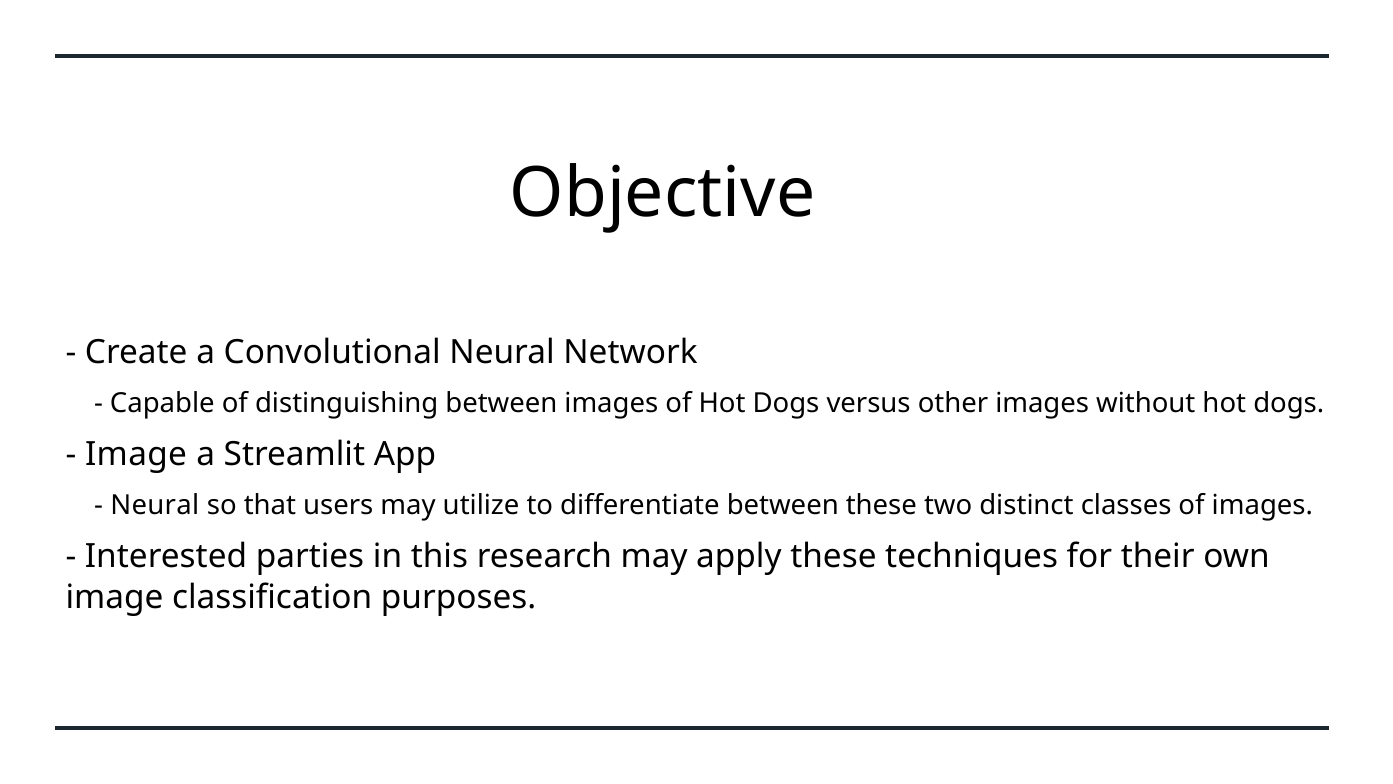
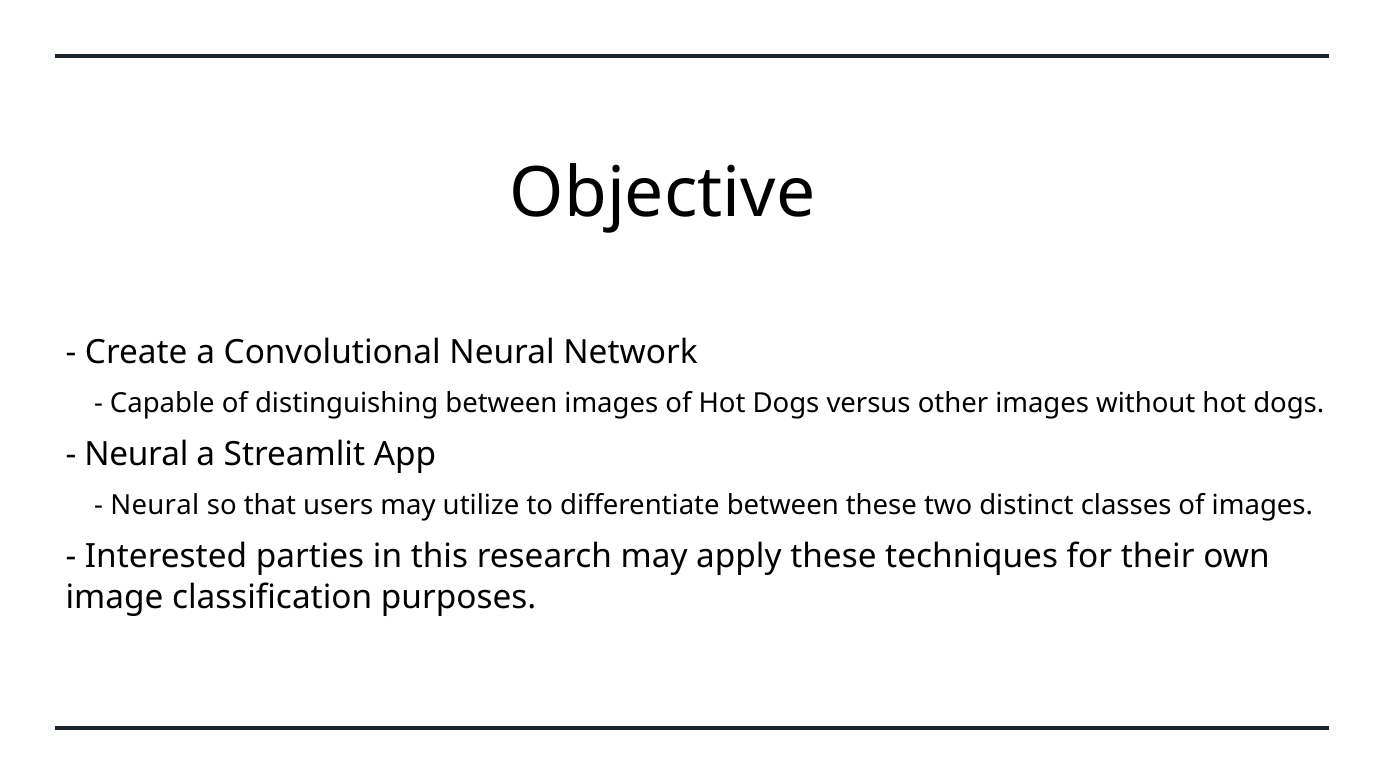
Image at (136, 455): Image -> Neural
